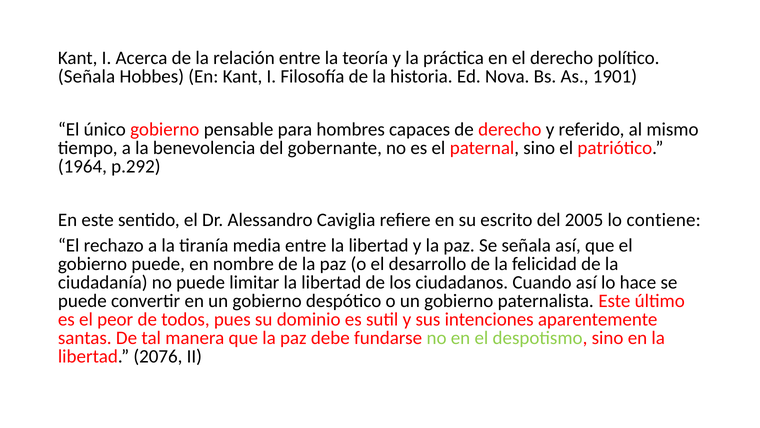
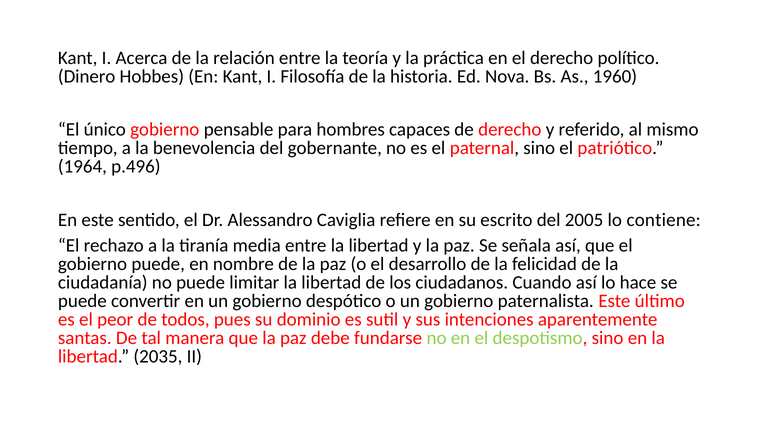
Señala at (87, 76): Señala -> Dinero
1901: 1901 -> 1960
p.292: p.292 -> p.496
2076: 2076 -> 2035
